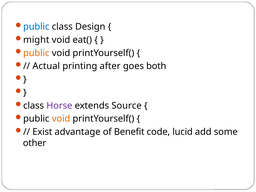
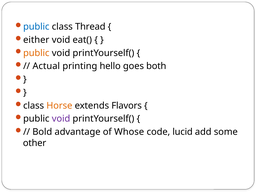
Design: Design -> Thread
might: might -> either
after: after -> hello
Horse colour: purple -> orange
Source: Source -> Flavors
void at (61, 119) colour: orange -> purple
Exist: Exist -> Bold
Benefit: Benefit -> Whose
